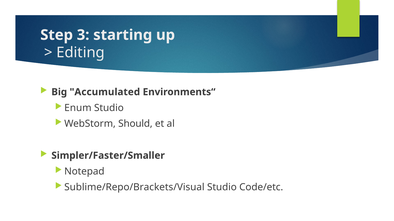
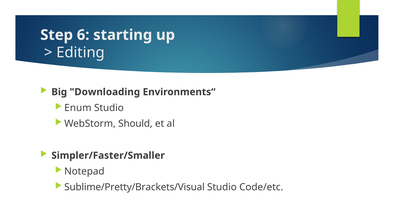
3: 3 -> 6
Accumulated: Accumulated -> Downloading
Sublime/Repo/Brackets/Visual: Sublime/Repo/Brackets/Visual -> Sublime/Pretty/Brackets/Visual
